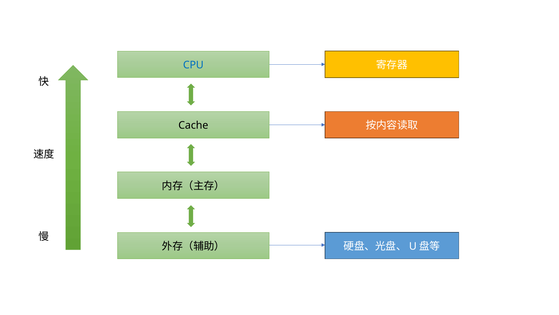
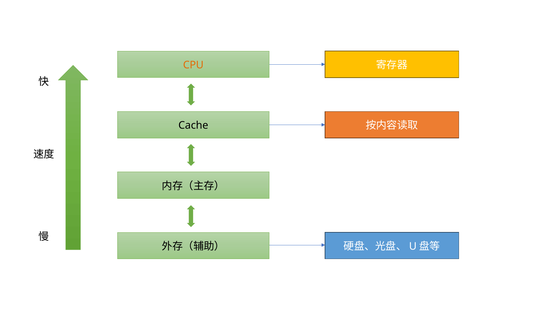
CPU colour: blue -> orange
